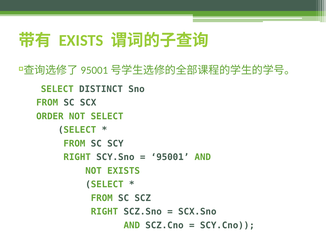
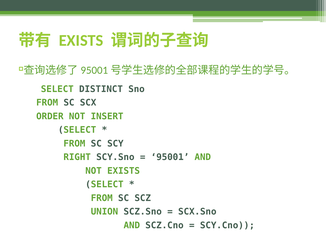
NOT SELECT: SELECT -> INSERT
RIGHT at (104, 211): RIGHT -> UNION
